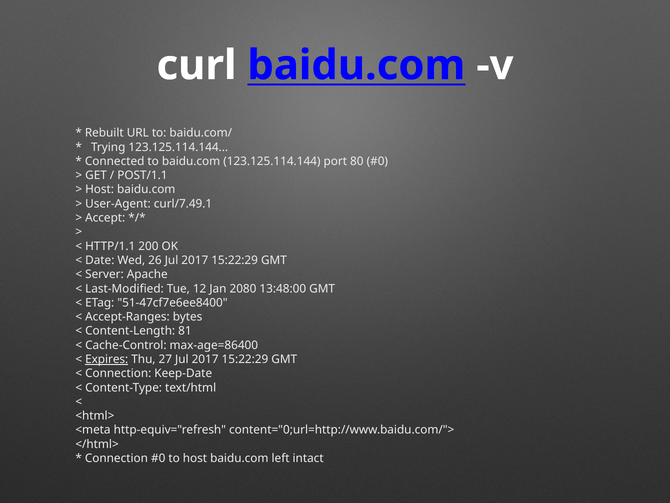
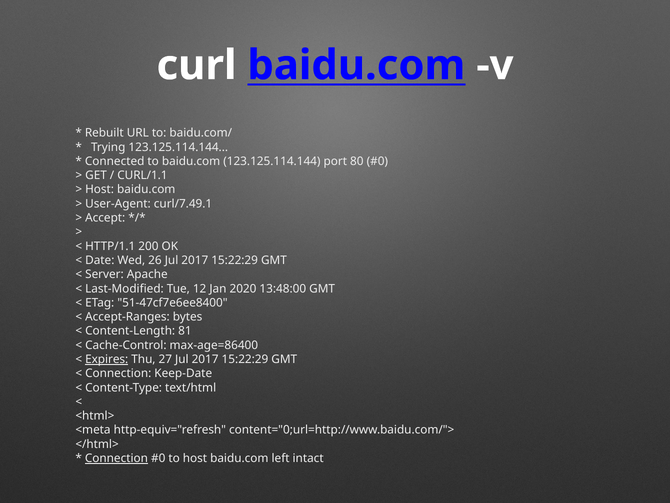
POST/1.1: POST/1.1 -> CURL/1.1
2080: 2080 -> 2020
Connection at (116, 458) underline: none -> present
